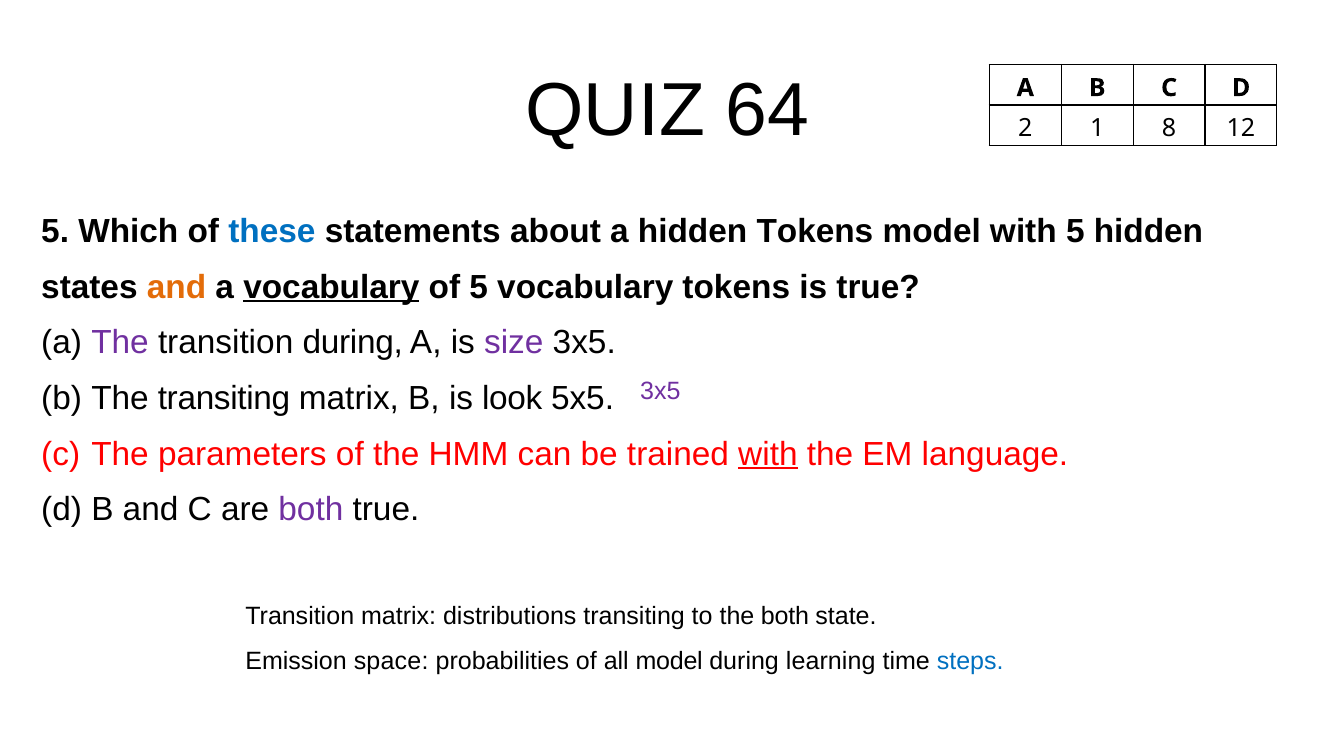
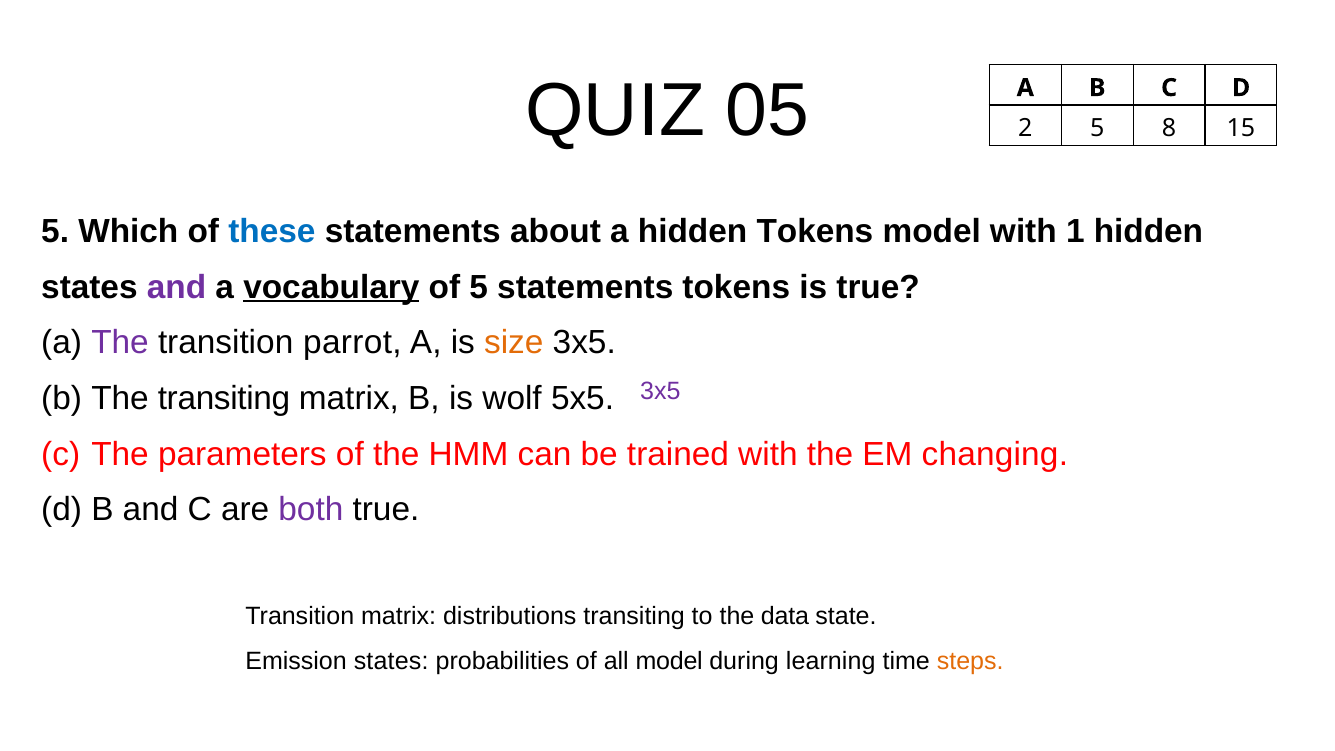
64: 64 -> 05
2 1: 1 -> 5
12: 12 -> 15
with 5: 5 -> 1
and at (177, 287) colour: orange -> purple
5 vocabulary: vocabulary -> statements
transition during: during -> parrot
size colour: purple -> orange
look: look -> wolf
with at (768, 454) underline: present -> none
language: language -> changing
the both: both -> data
Emission space: space -> states
steps colour: blue -> orange
